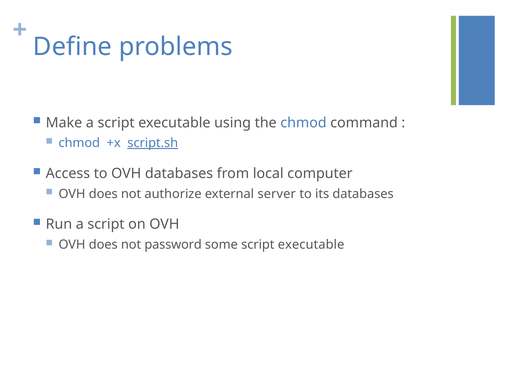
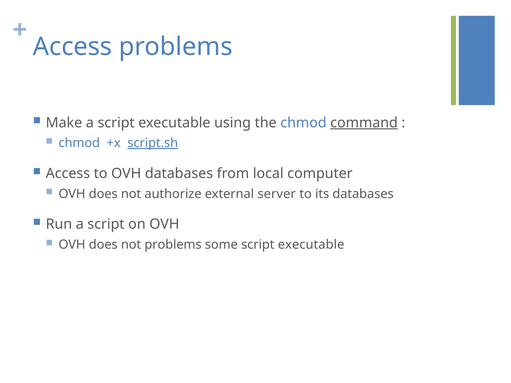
Define at (72, 47): Define -> Access
command underline: none -> present
not password: password -> problems
